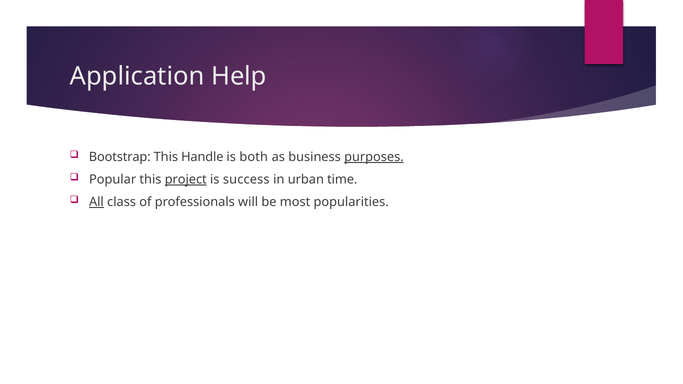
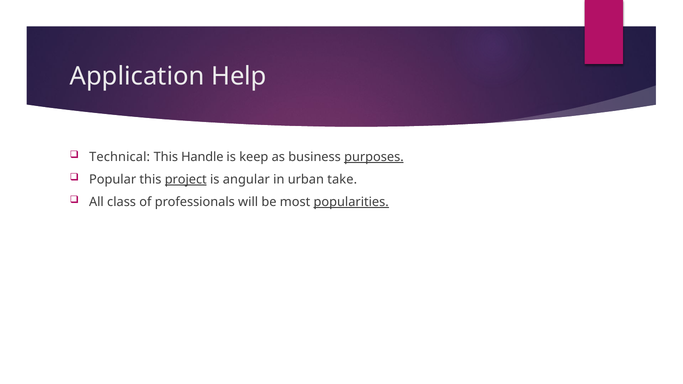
Bootstrap: Bootstrap -> Technical
both: both -> keep
success: success -> angular
time: time -> take
All underline: present -> none
popularities underline: none -> present
